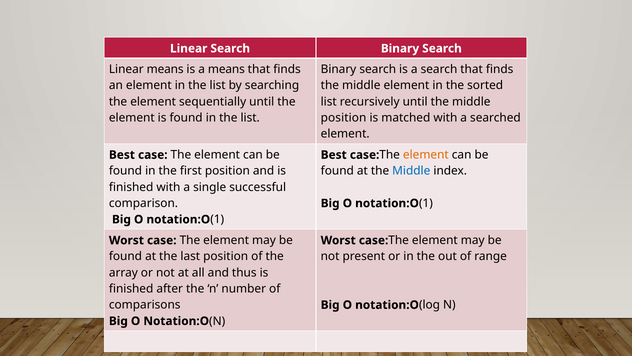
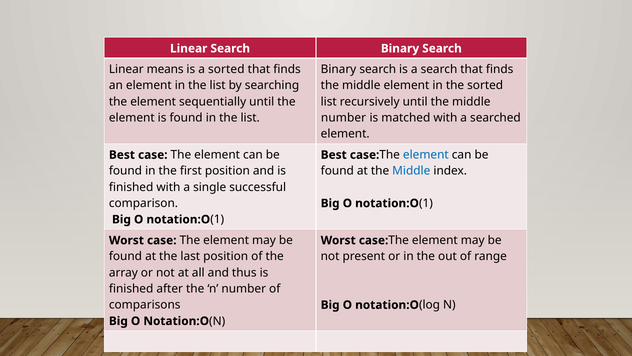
a means: means -> sorted
position at (344, 118): position -> number
element at (426, 155) colour: orange -> blue
